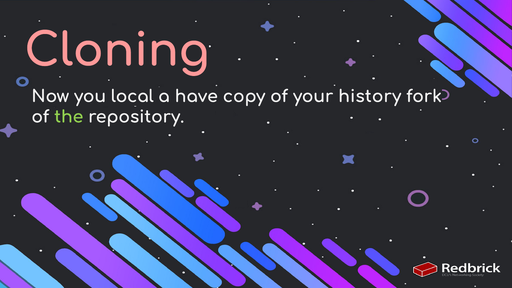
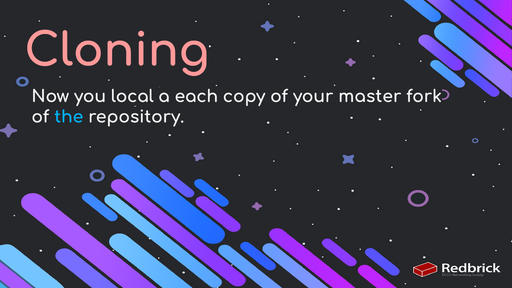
have: have -> each
history: history -> master
the colour: light green -> light blue
